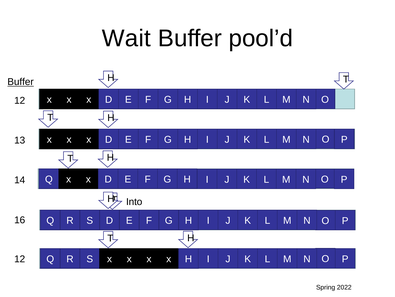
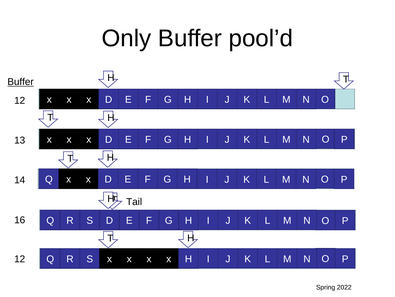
Wait: Wait -> Only
Into: Into -> Tail
